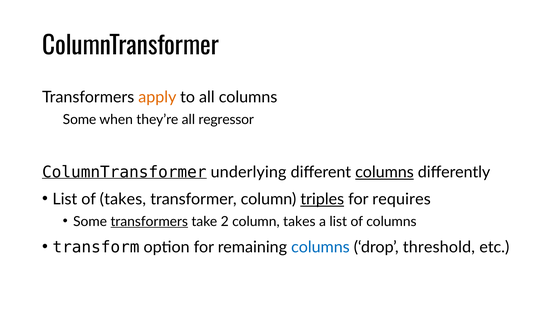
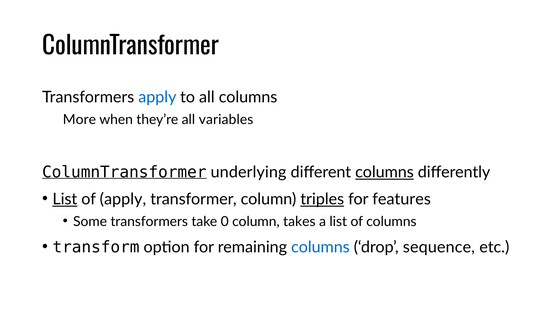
apply at (157, 97) colour: orange -> blue
Some at (80, 120): Some -> More
regressor: regressor -> variables
List at (65, 200) underline: none -> present
of takes: takes -> apply
requires: requires -> features
transformers at (149, 222) underline: present -> none
2: 2 -> 0
threshold: threshold -> sequence
